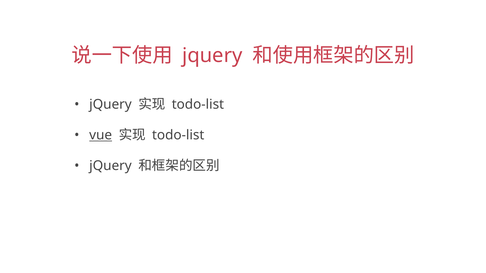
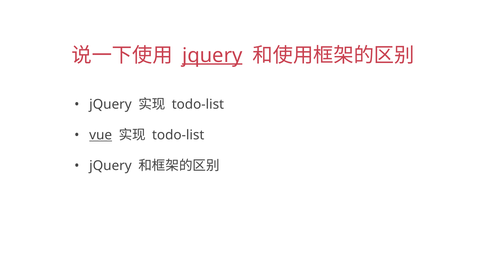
jquery at (212, 55) underline: none -> present
